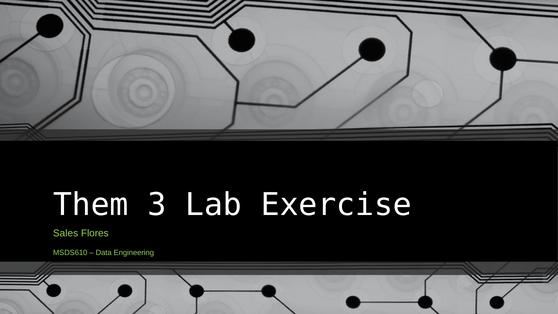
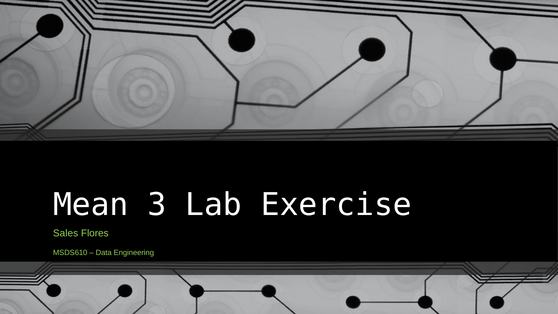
Them: Them -> Mean
